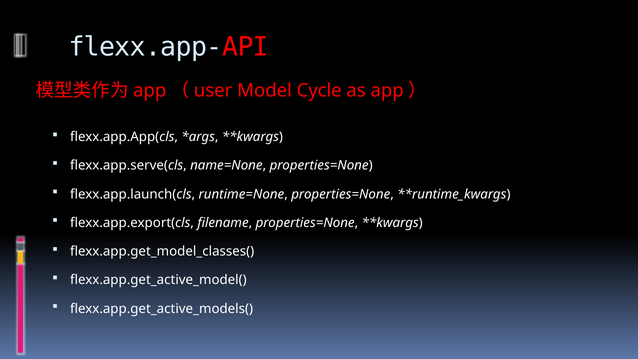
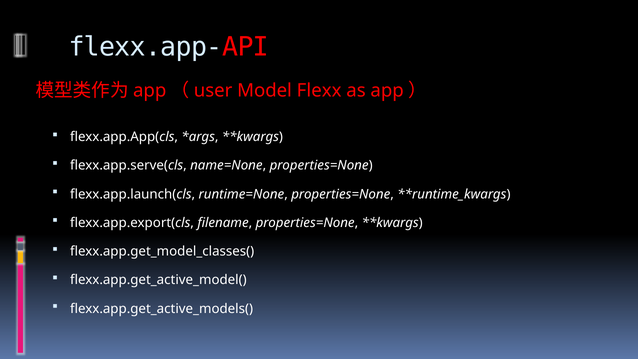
Cycle: Cycle -> Flexx
